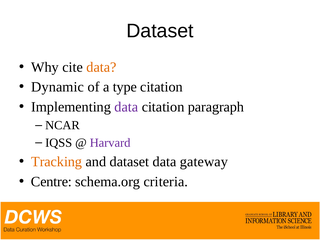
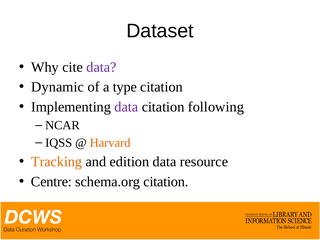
data at (101, 67) colour: orange -> purple
paragraph: paragraph -> following
Harvard colour: purple -> orange
and dataset: dataset -> edition
gateway: gateway -> resource
schema.org criteria: criteria -> citation
